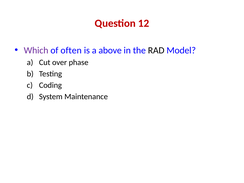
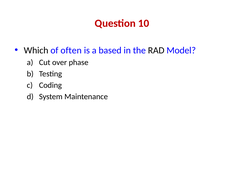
12: 12 -> 10
Which colour: purple -> black
above: above -> based
